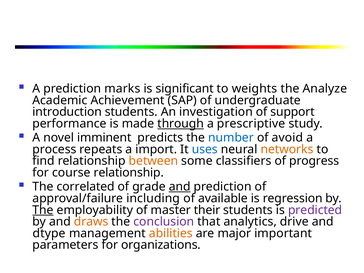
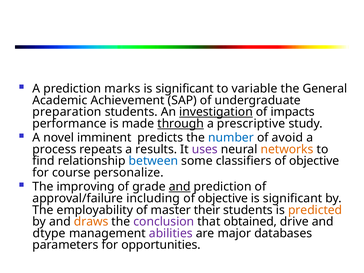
weights: weights -> variable
Analyze: Analyze -> General
introduction: introduction -> preparation
investigation underline: none -> present
support: support -> impacts
import: import -> results
uses colour: blue -> purple
between colour: orange -> blue
progress at (314, 161): progress -> objective
course relationship: relationship -> personalize
correlated: correlated -> improving
available at (223, 198): available -> objective
regression at (293, 198): regression -> significant
The at (43, 210) underline: present -> none
predicted colour: purple -> orange
analytics: analytics -> obtained
abilities colour: orange -> purple
important: important -> databases
organizations: organizations -> opportunities
